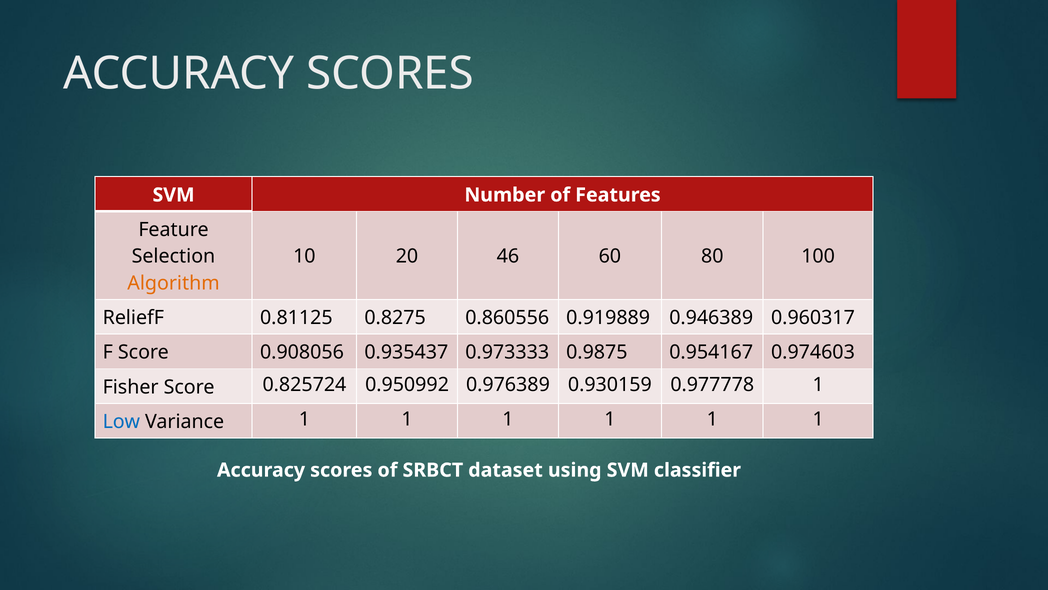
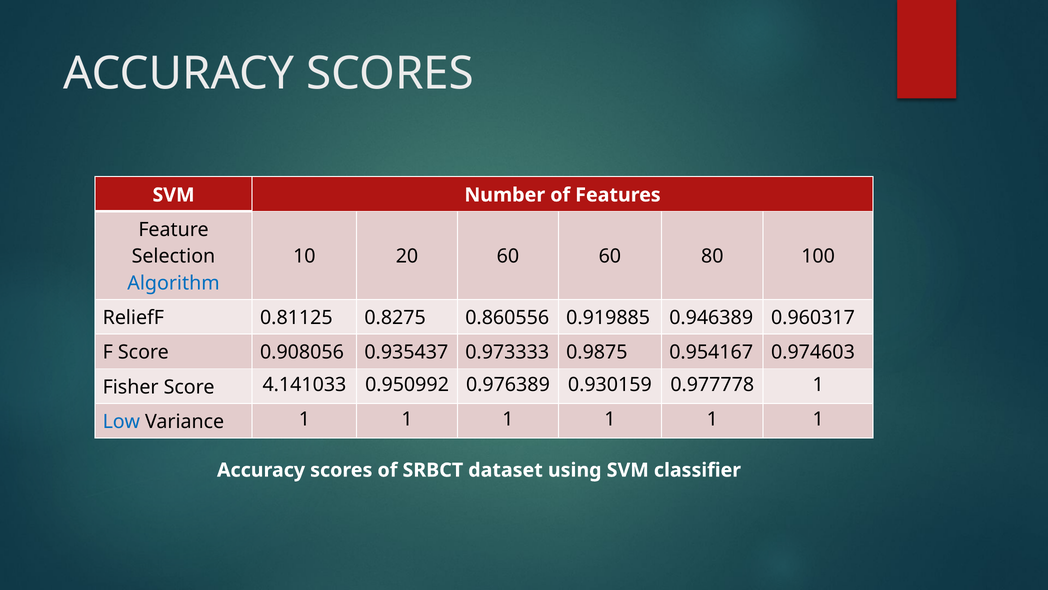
20 46: 46 -> 60
Algorithm colour: orange -> blue
0.919889: 0.919889 -> 0.919885
0.825724: 0.825724 -> 4.141033
